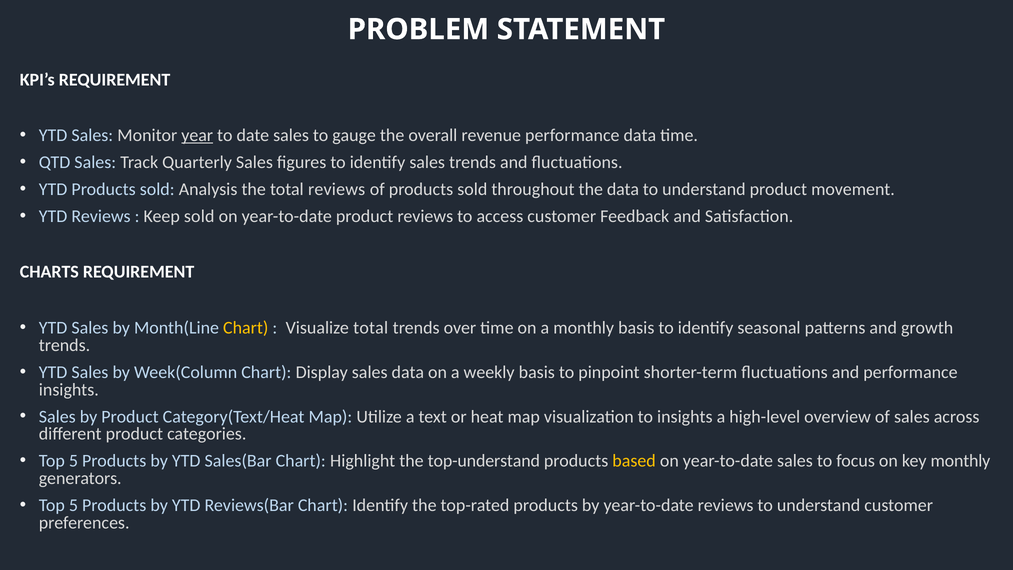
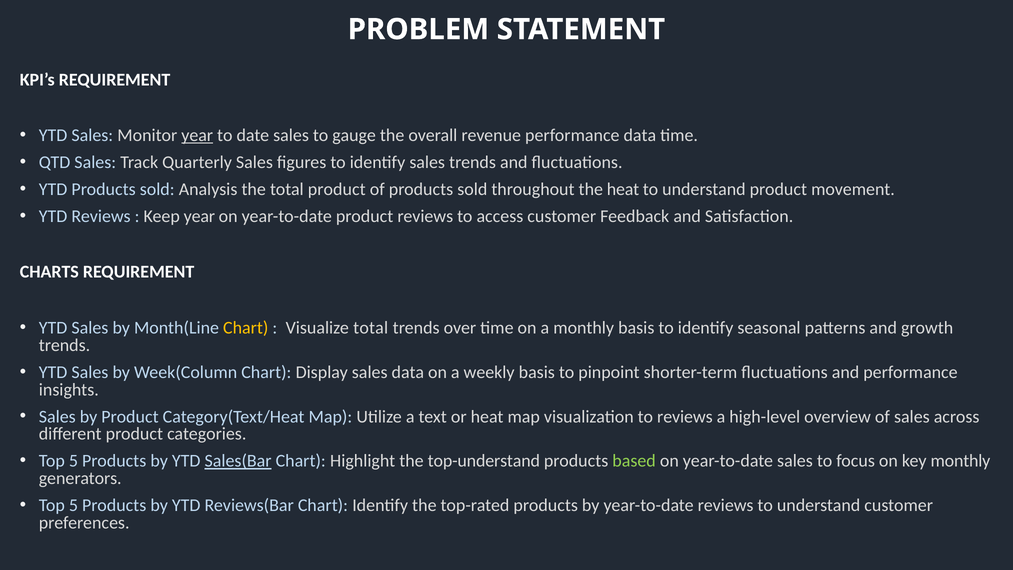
total reviews: reviews -> product
the data: data -> heat
Keep sold: sold -> year
to insights: insights -> reviews
Sales(Bar underline: none -> present
based colour: yellow -> light green
